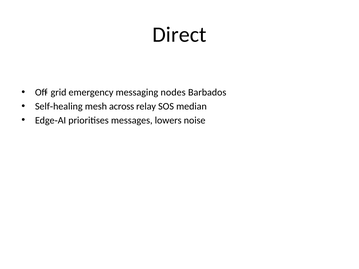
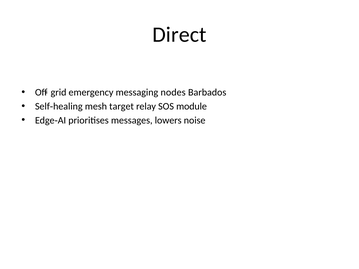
across: across -> target
median: median -> module
